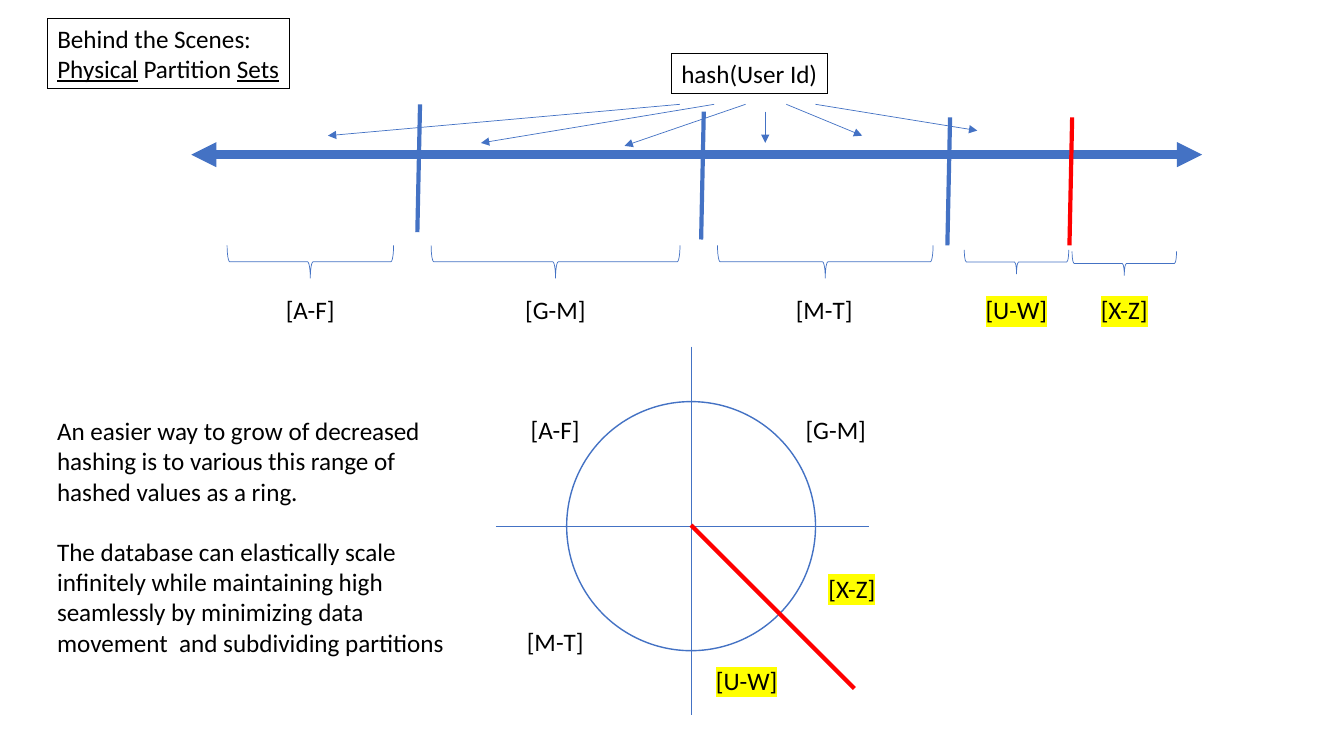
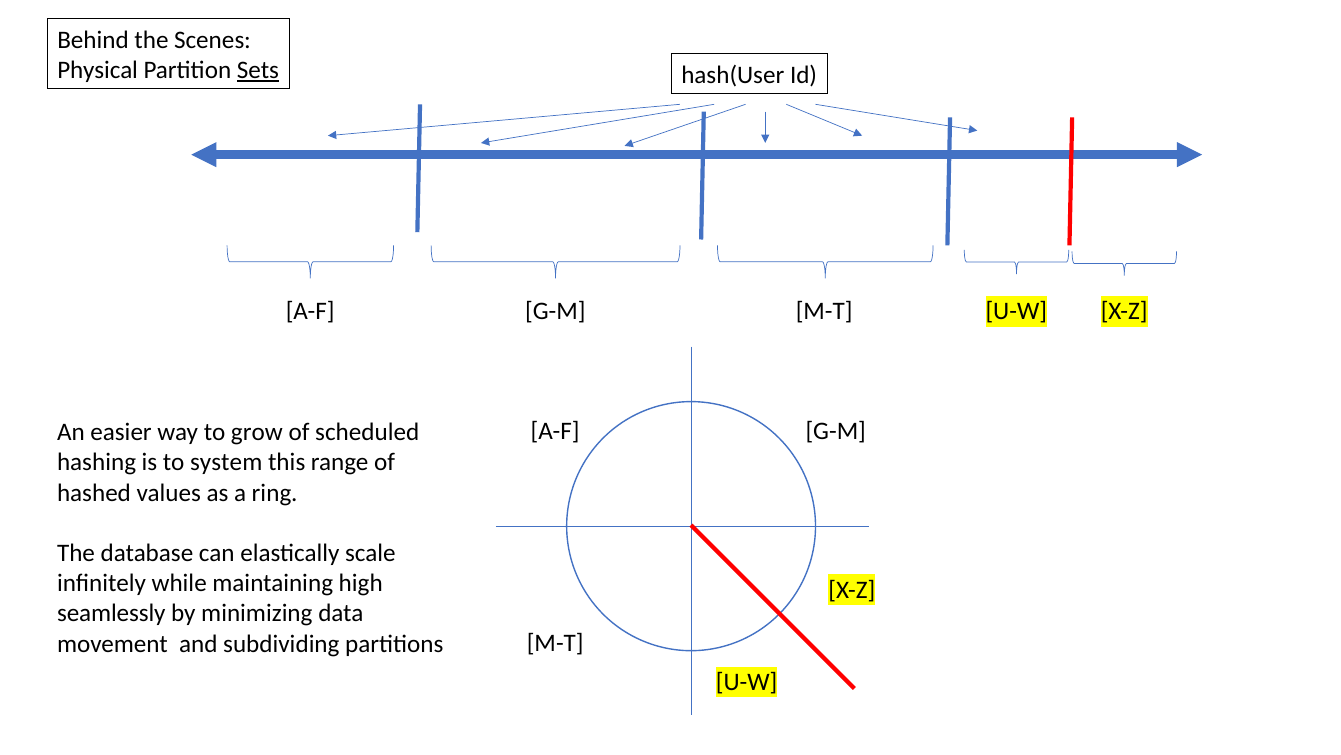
Physical underline: present -> none
decreased: decreased -> scheduled
various: various -> system
